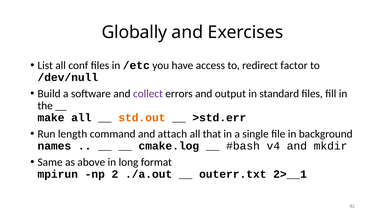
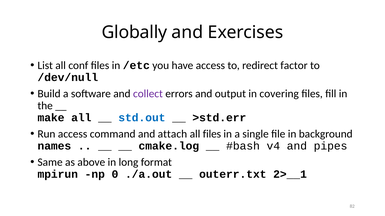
standard: standard -> covering
std.out colour: orange -> blue
Run length: length -> access
all that: that -> files
mkdir: mkdir -> pipes
2: 2 -> 0
